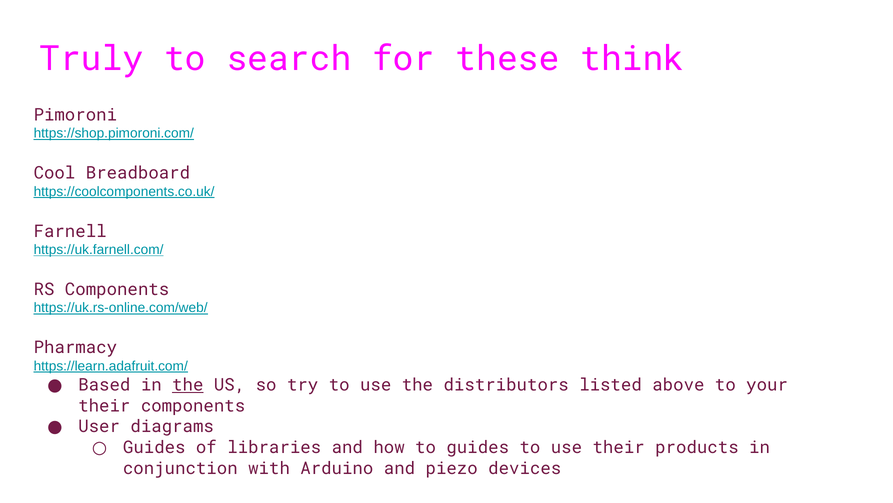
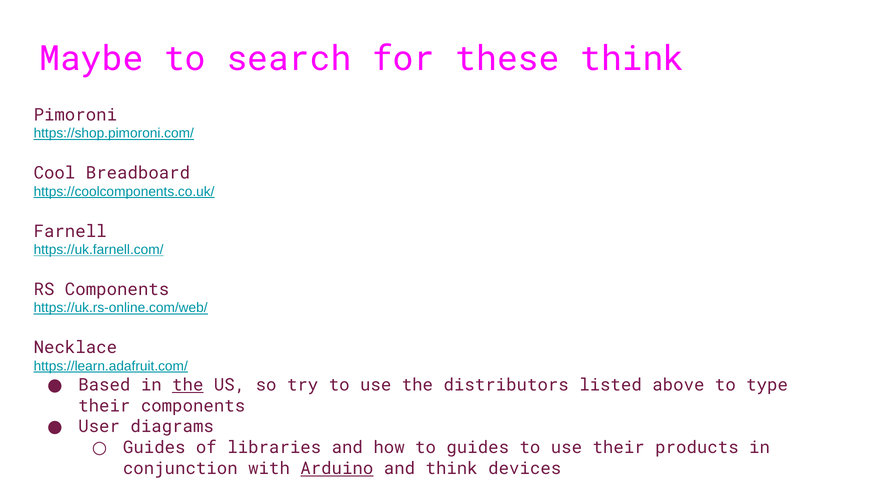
Truly: Truly -> Maybe
Pharmacy: Pharmacy -> Necklace
your: your -> type
Arduino underline: none -> present
and piezo: piezo -> think
